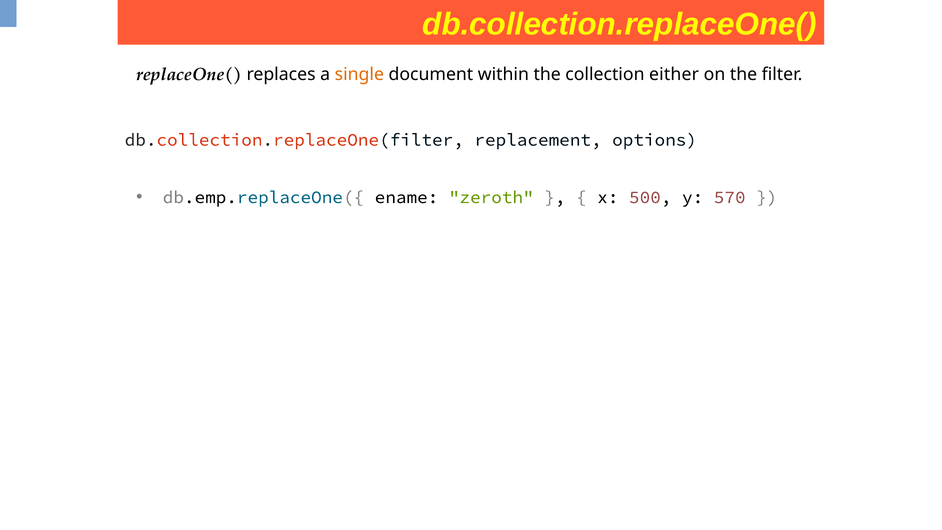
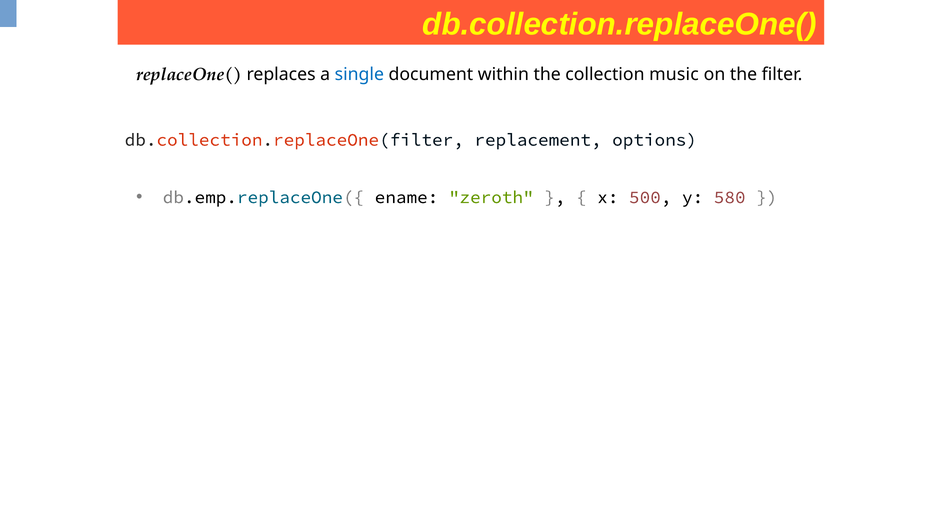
single colour: orange -> blue
either: either -> music
570: 570 -> 580
